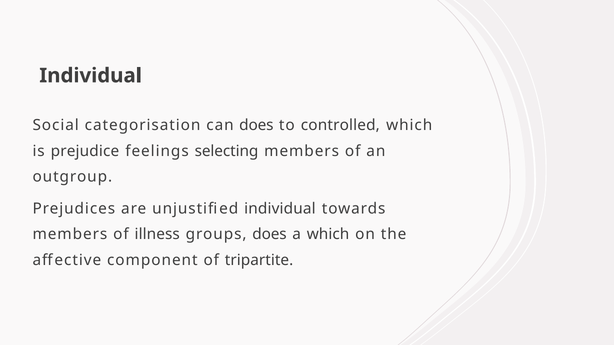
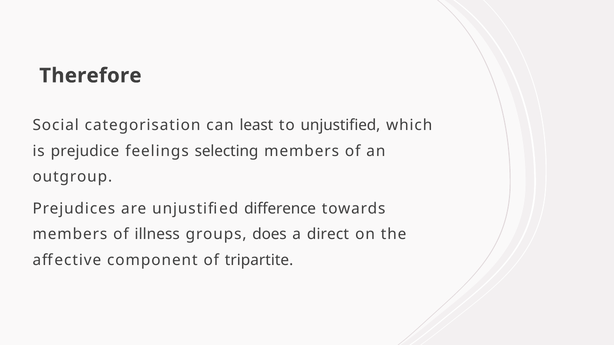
Individual at (91, 76): Individual -> Therefore
can does: does -> least
to controlled: controlled -> unjustified
unjustified individual: individual -> difference
a which: which -> direct
